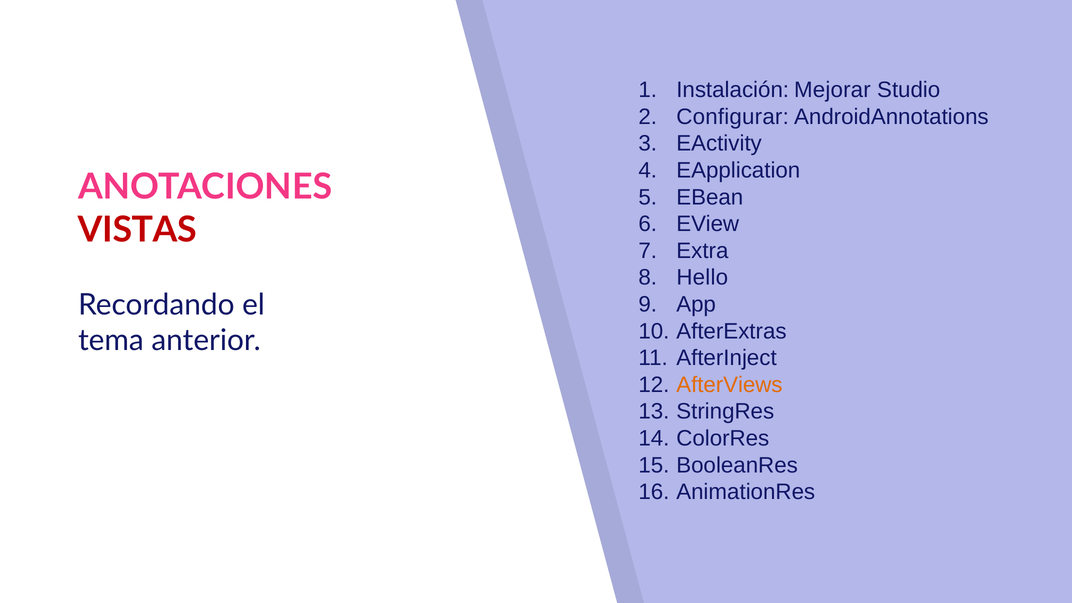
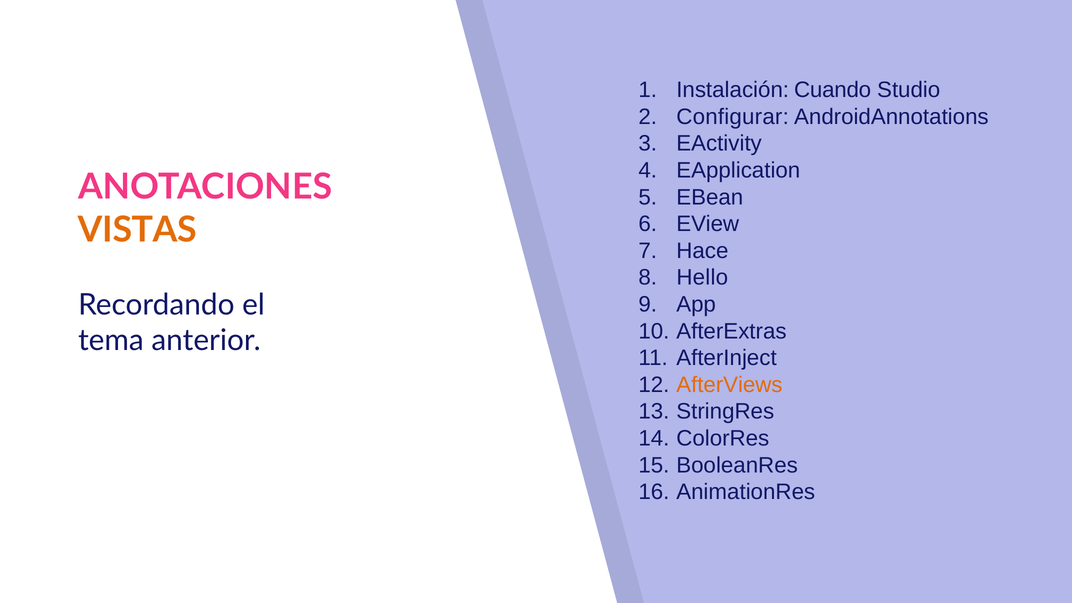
Mejorar: Mejorar -> Cuando
VISTAS colour: red -> orange
Extra: Extra -> Hace
